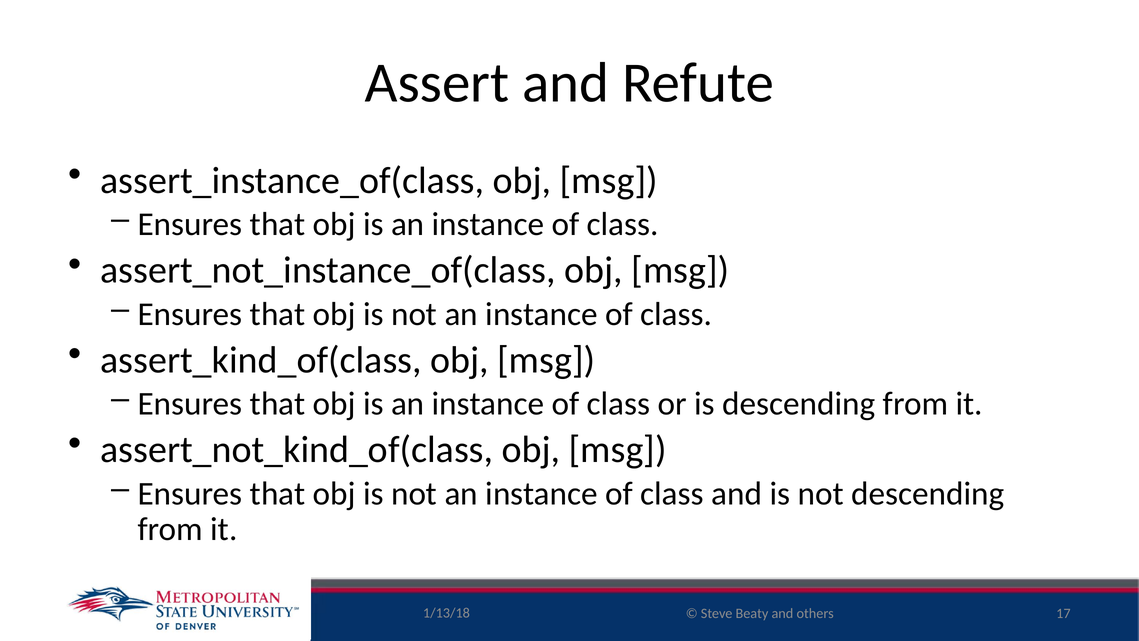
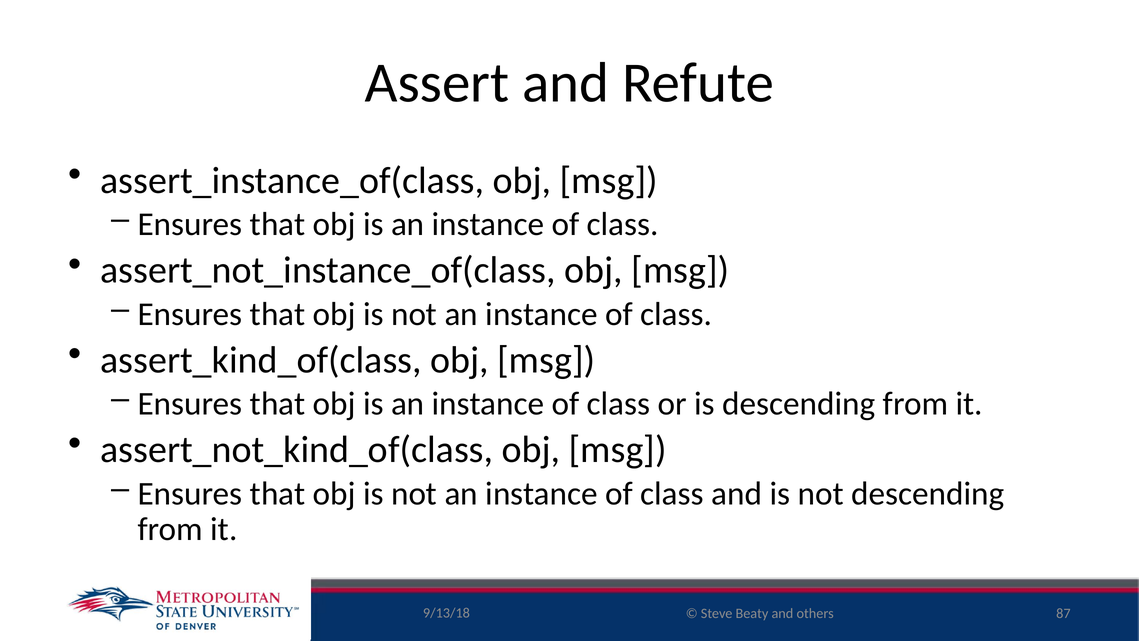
1/13/18: 1/13/18 -> 9/13/18
17: 17 -> 87
